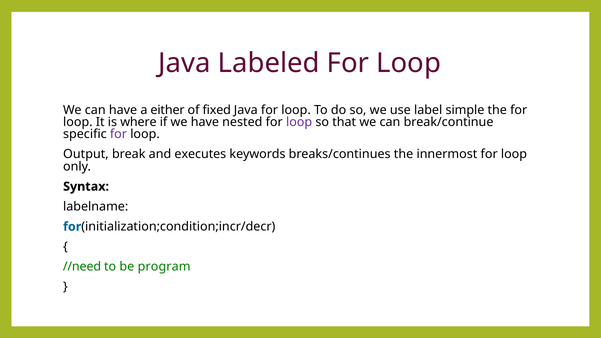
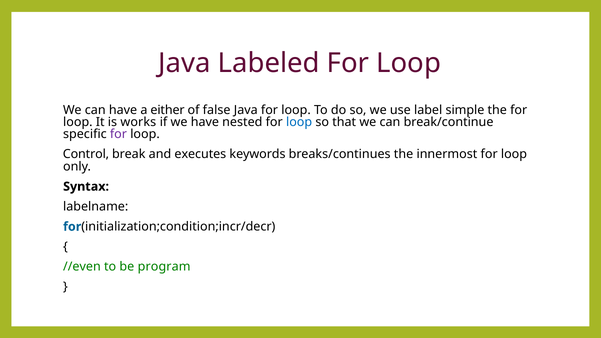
fixed: fixed -> false
where: where -> works
loop at (299, 122) colour: purple -> blue
Output: Output -> Control
//need: //need -> //even
